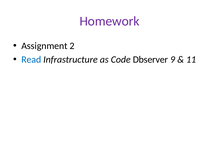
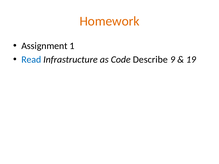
Homework colour: purple -> orange
2: 2 -> 1
Dbserver: Dbserver -> Describe
11: 11 -> 19
